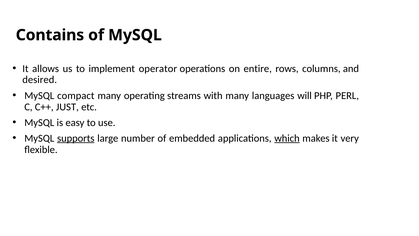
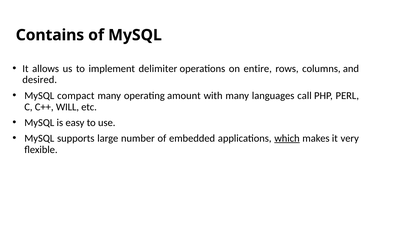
operator: operator -> delimiter
streams: streams -> amount
will: will -> call
JUST: JUST -> WILL
supports underline: present -> none
